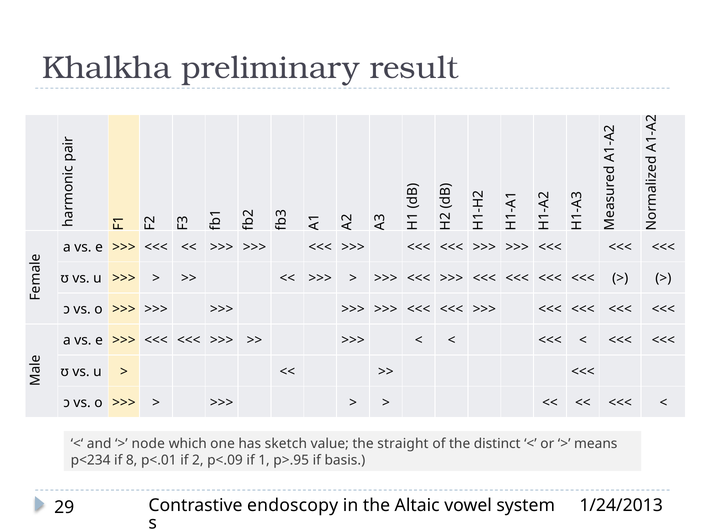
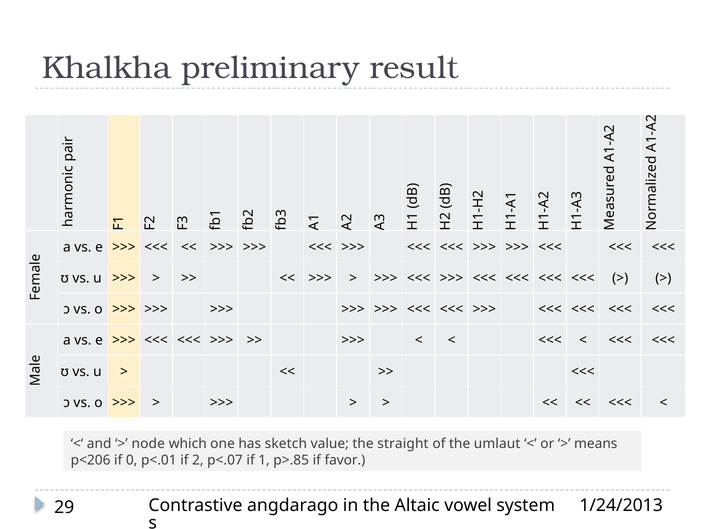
distinct: distinct -> umlaut
p<234: p<234 -> p<206
8: 8 -> 0
p<.09: p<.09 -> p<.07
p>.95: p>.95 -> p>.85
basis: basis -> favor
endoscopy: endoscopy -> angdarago
